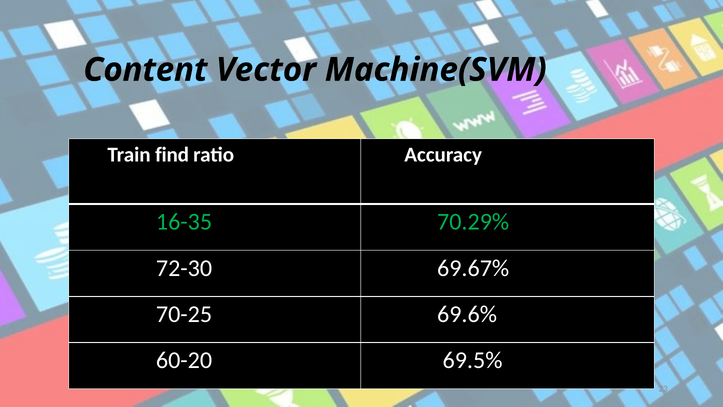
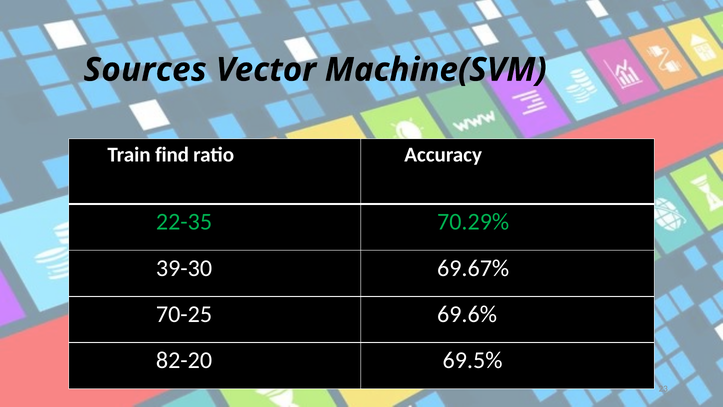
Content: Content -> Sources
16-35: 16-35 -> 22-35
72-30: 72-30 -> 39-30
60-20: 60-20 -> 82-20
